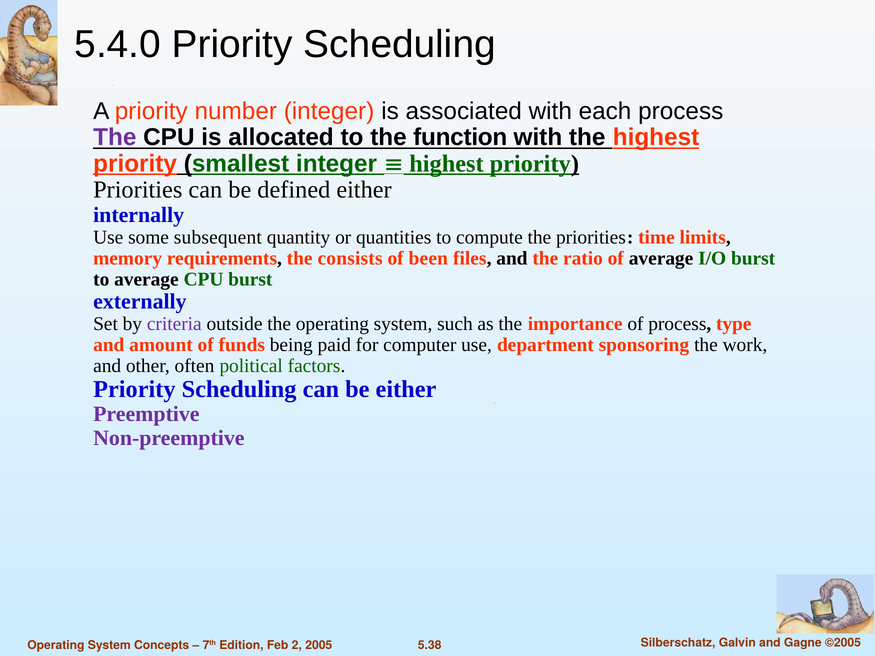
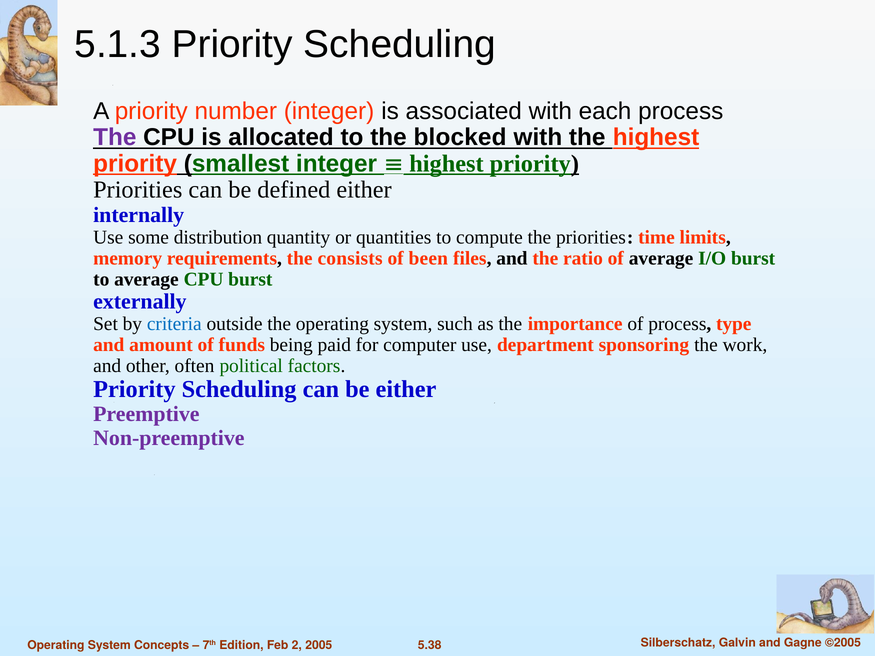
5.4.0: 5.4.0 -> 5.1.3
function: function -> blocked
subsequent: subsequent -> distribution
criteria colour: purple -> blue
